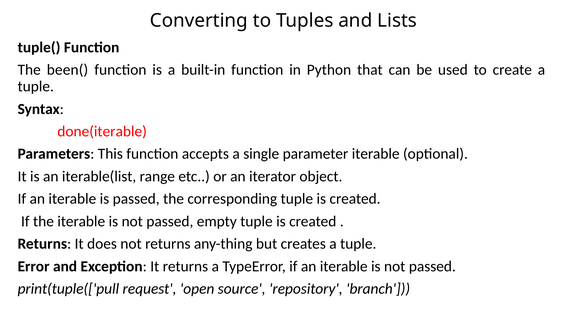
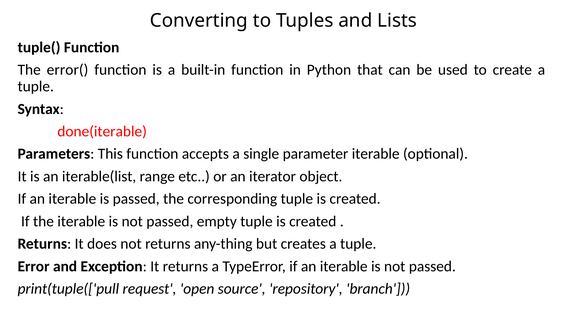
been(: been( -> error(
